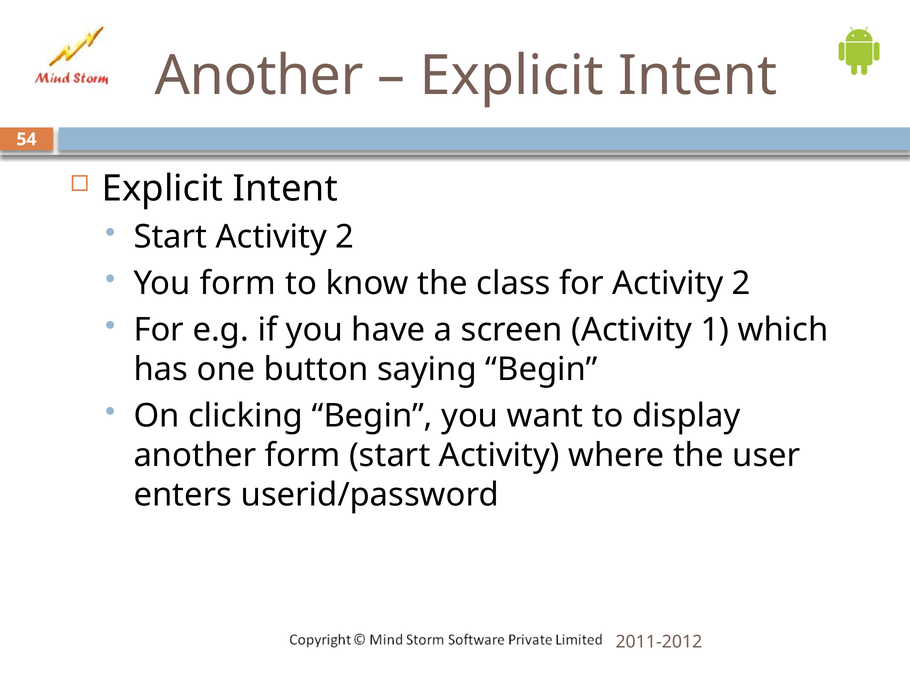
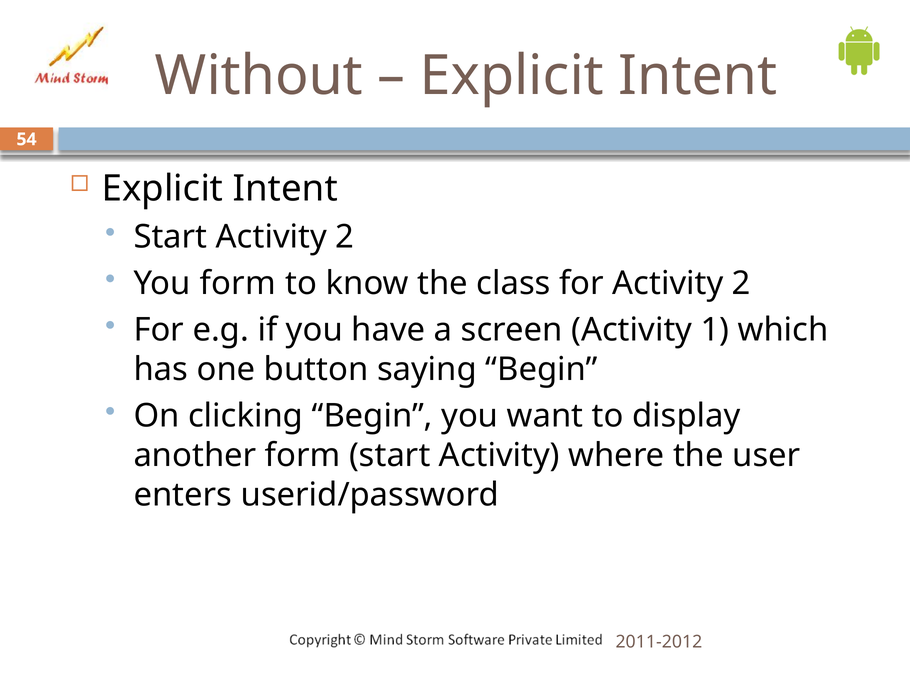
Another at (259, 76): Another -> Without
